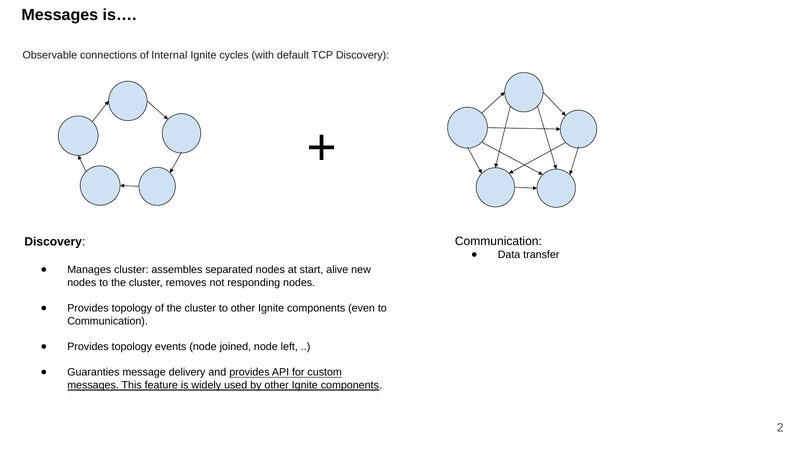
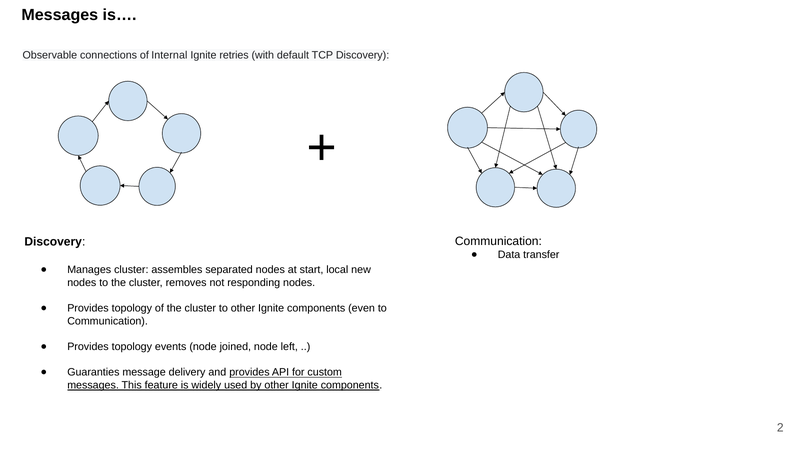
cycles: cycles -> retries
alive: alive -> local
